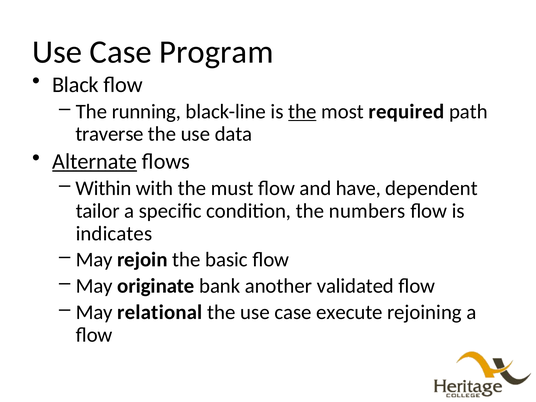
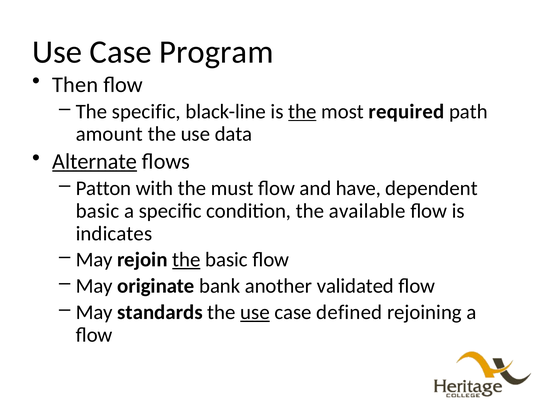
Black: Black -> Then
The running: running -> specific
traverse: traverse -> amount
Within: Within -> Patton
tailor at (98, 211): tailor -> basic
numbers: numbers -> available
the at (186, 260) underline: none -> present
relational: relational -> standards
use at (255, 312) underline: none -> present
execute: execute -> defined
